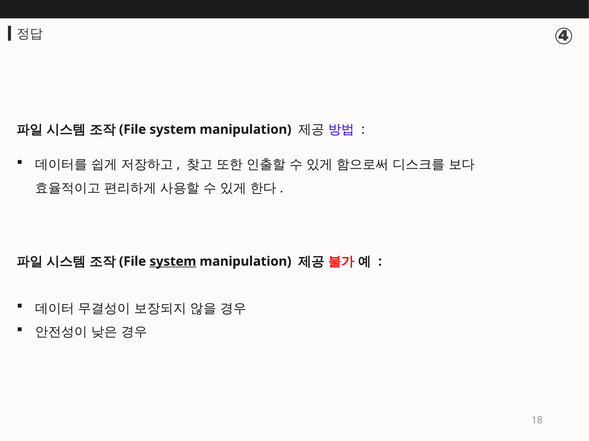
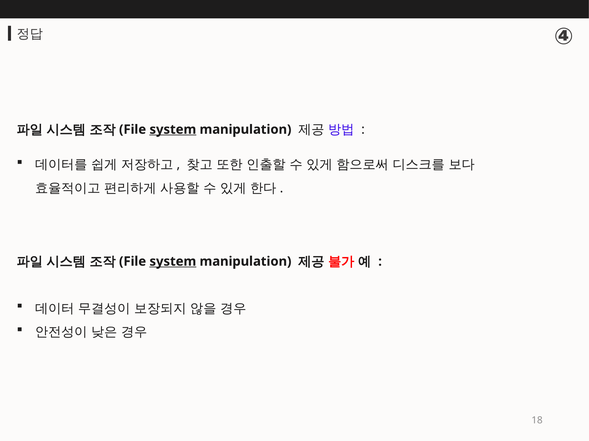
system at (173, 130) underline: none -> present
